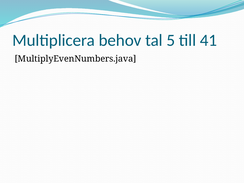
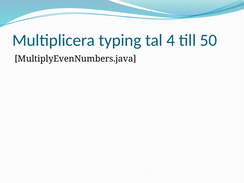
behov: behov -> typing
5: 5 -> 4
41: 41 -> 50
